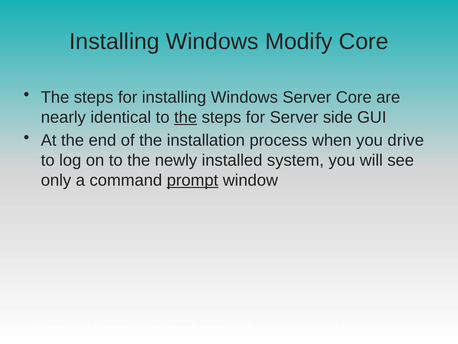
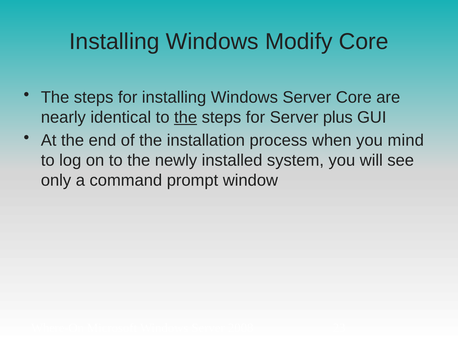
side: side -> plus
drive: drive -> mind
prompt underline: present -> none
